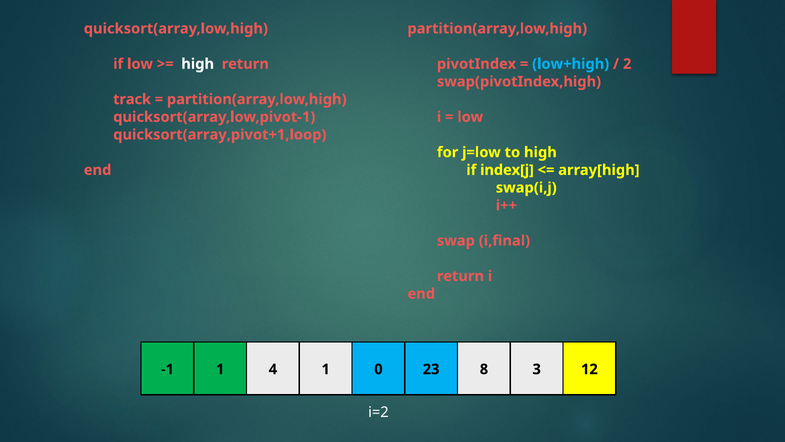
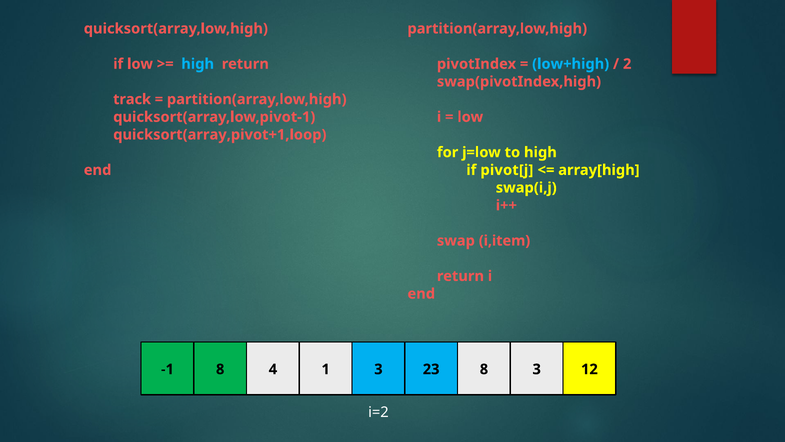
high at (198, 64) colour: white -> light blue
index[j: index[j -> pivot[j
i,final: i,final -> i,item
-1 1: 1 -> 8
1 0: 0 -> 3
